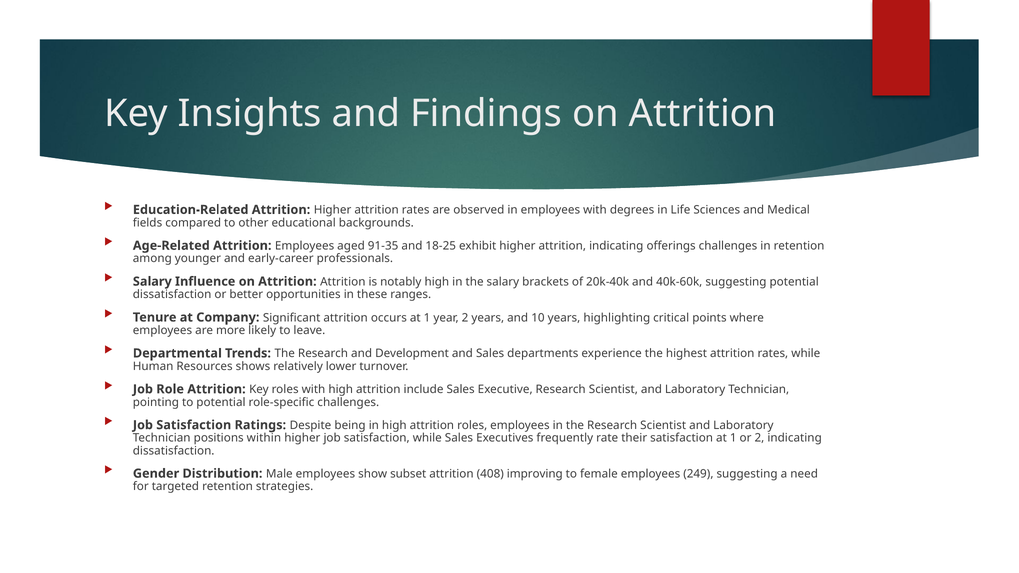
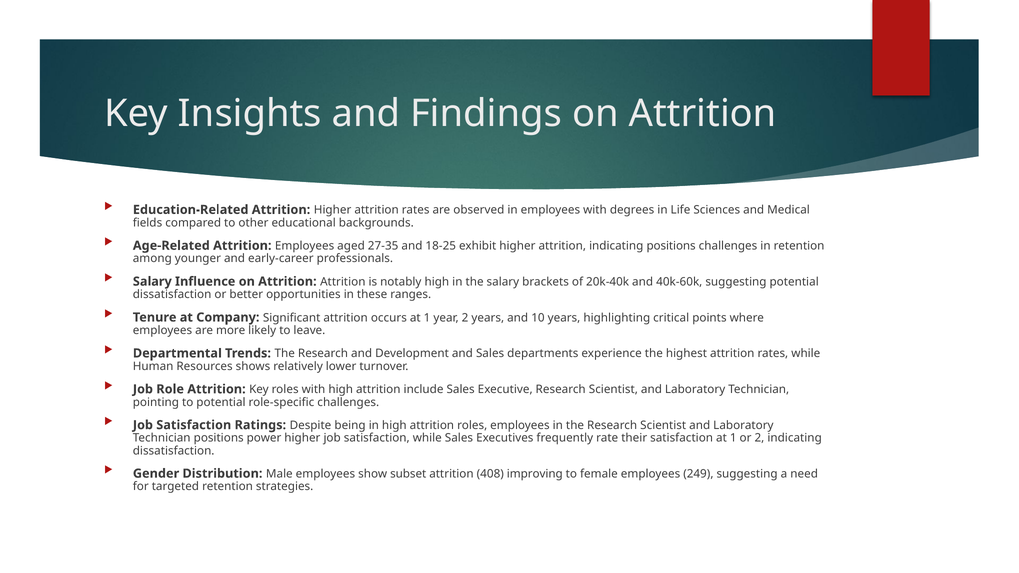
91-35: 91-35 -> 27-35
indicating offerings: offerings -> positions
within: within -> power
